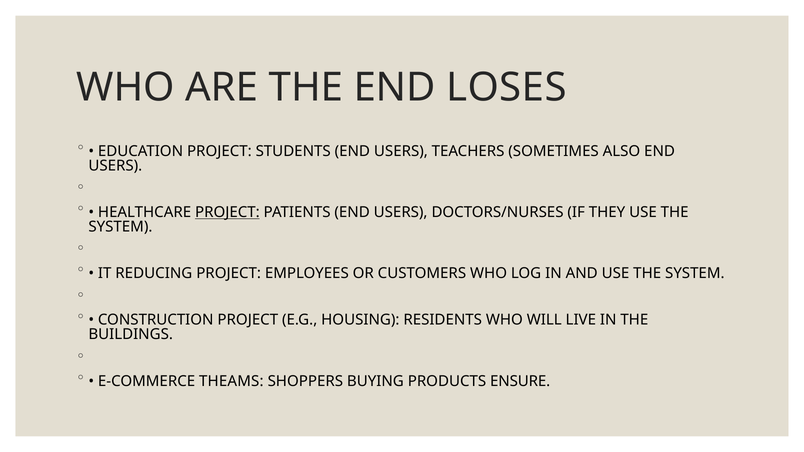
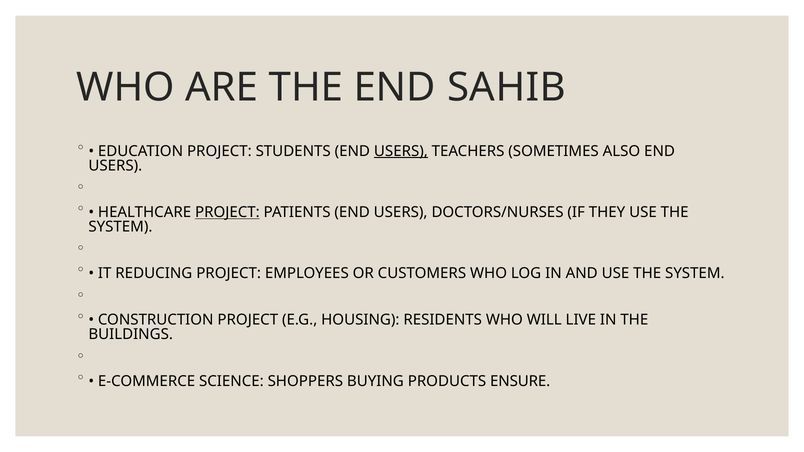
LOSES: LOSES -> SAHIB
USERS at (401, 151) underline: none -> present
THEAMS: THEAMS -> SCIENCE
